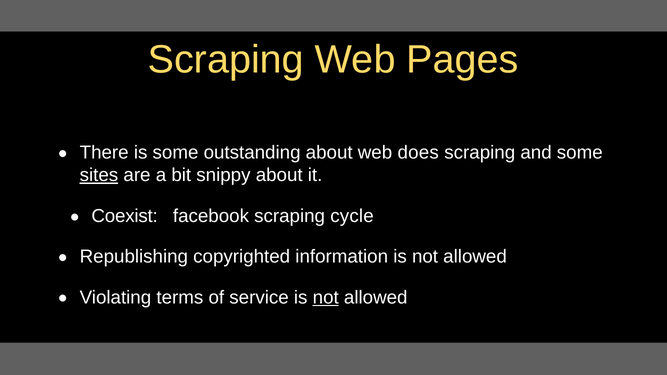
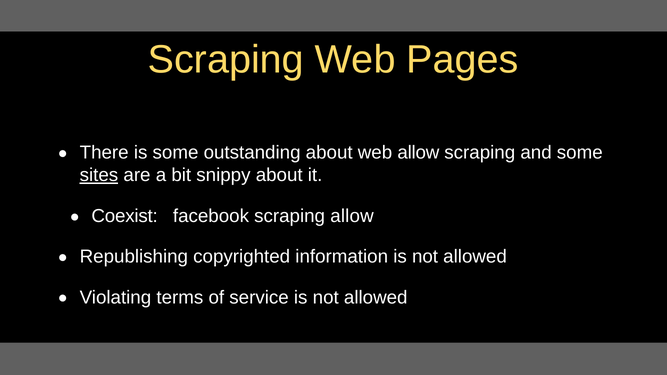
web does: does -> allow
scraping cycle: cycle -> allow
not at (326, 298) underline: present -> none
